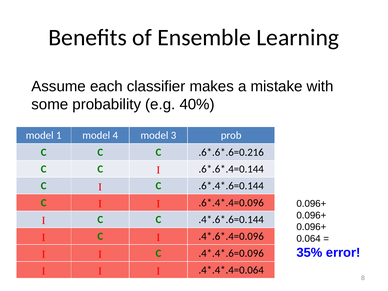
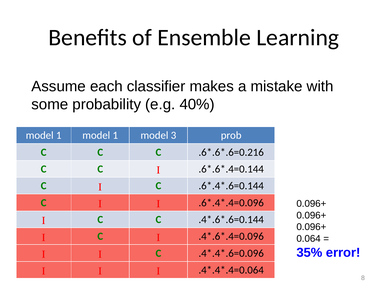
1 model 4: 4 -> 1
